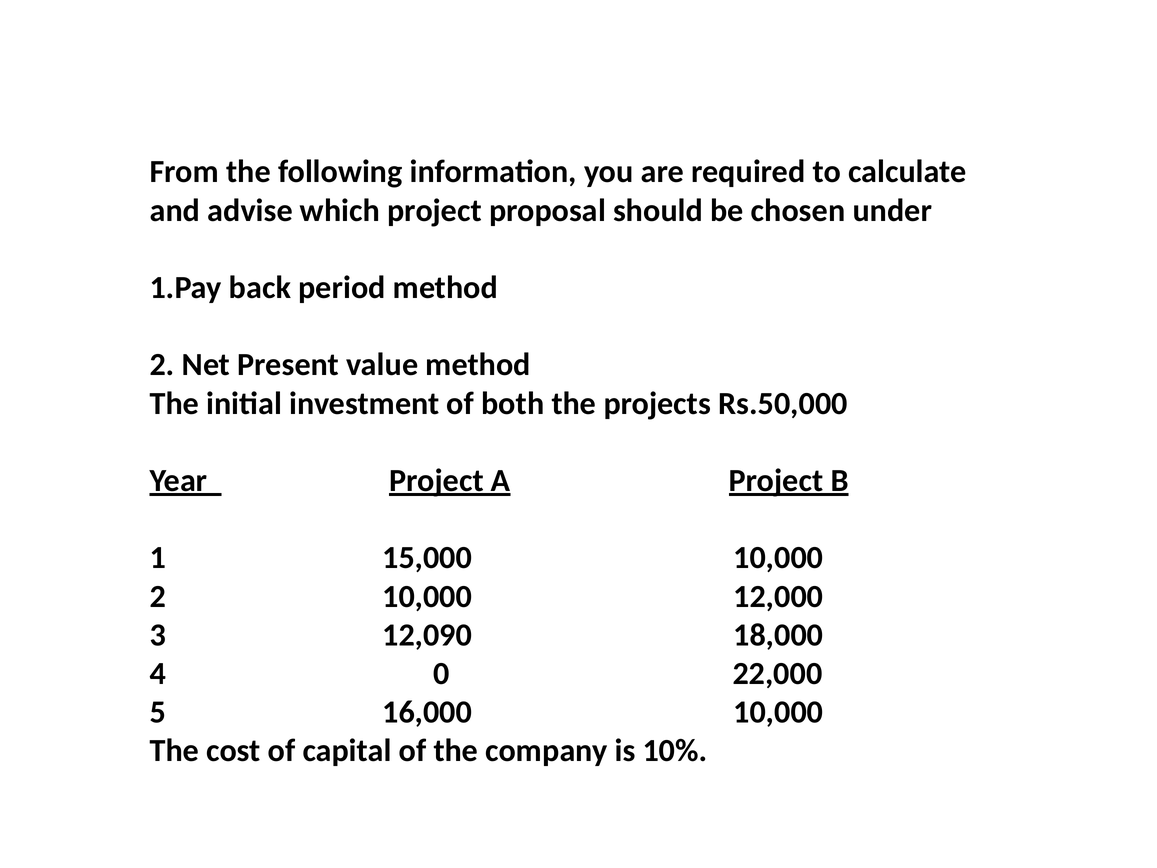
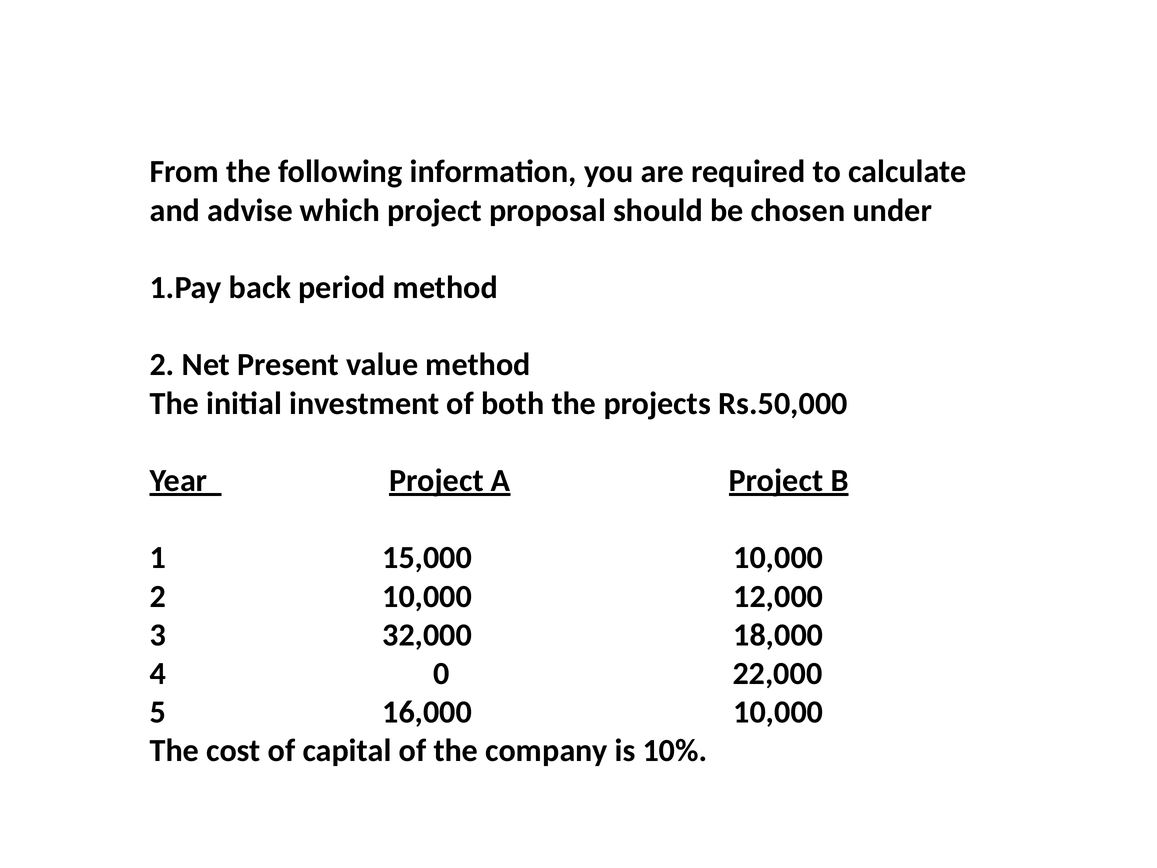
12,090: 12,090 -> 32,000
